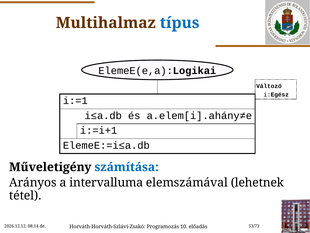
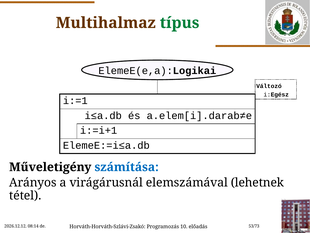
típus colour: blue -> green
a.elem[i].ahány≠e: a.elem[i].ahány≠e -> a.elem[i].darab≠e
intervalluma: intervalluma -> virágárusnál
